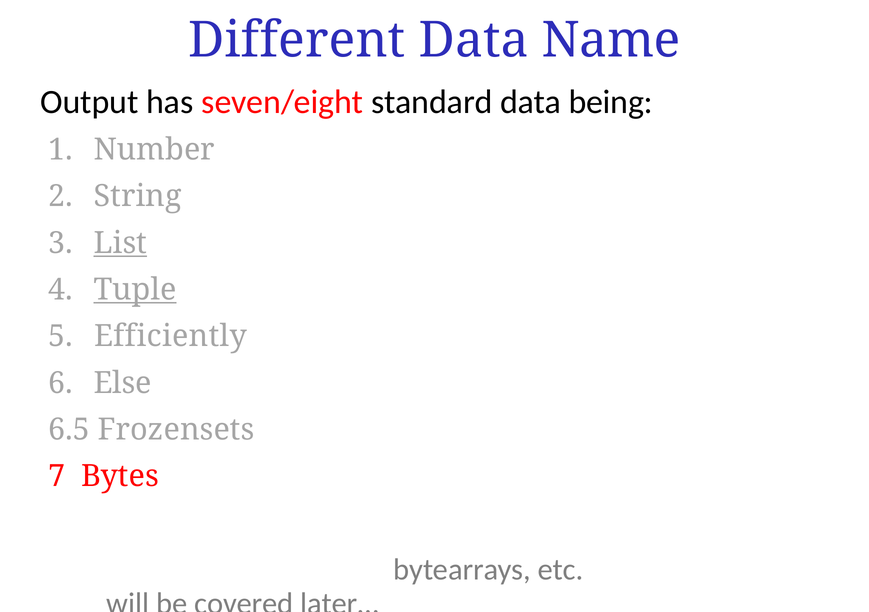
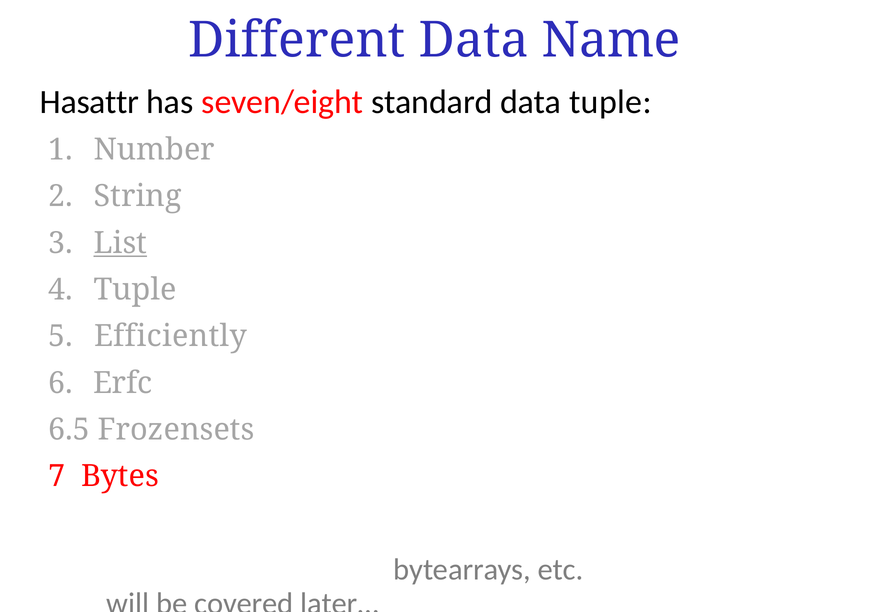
Output: Output -> Hasattr
data being: being -> tuple
Tuple at (135, 290) underline: present -> none
Else: Else -> Erfc
